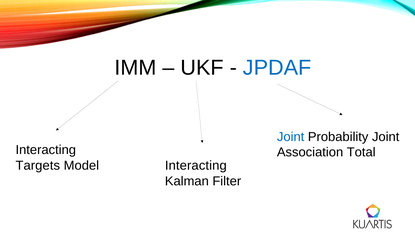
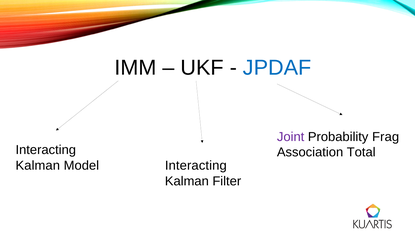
Joint at (291, 137) colour: blue -> purple
Probability Joint: Joint -> Frag
Targets at (38, 166): Targets -> Kalman
